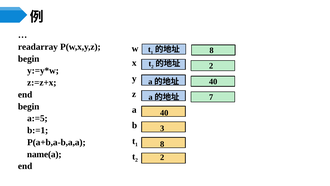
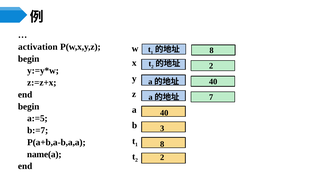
readarray: readarray -> activation
b:=1: b:=1 -> b:=7
